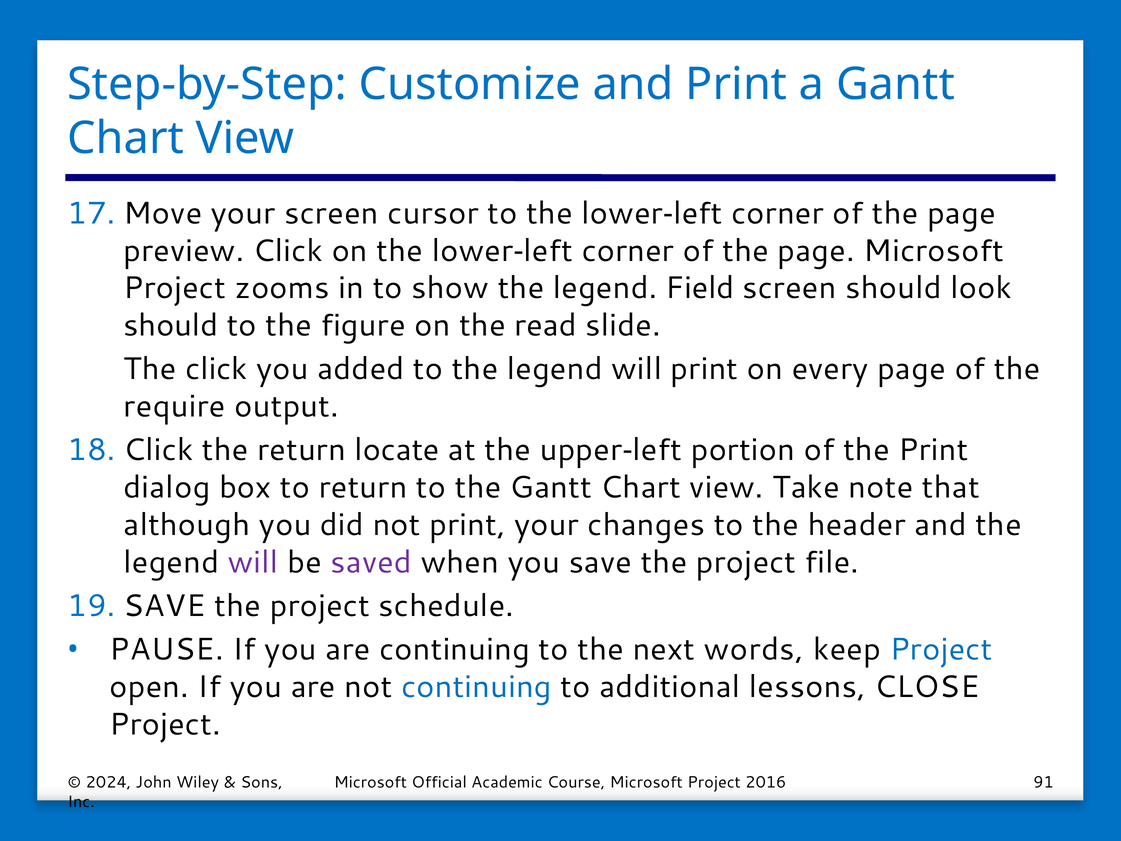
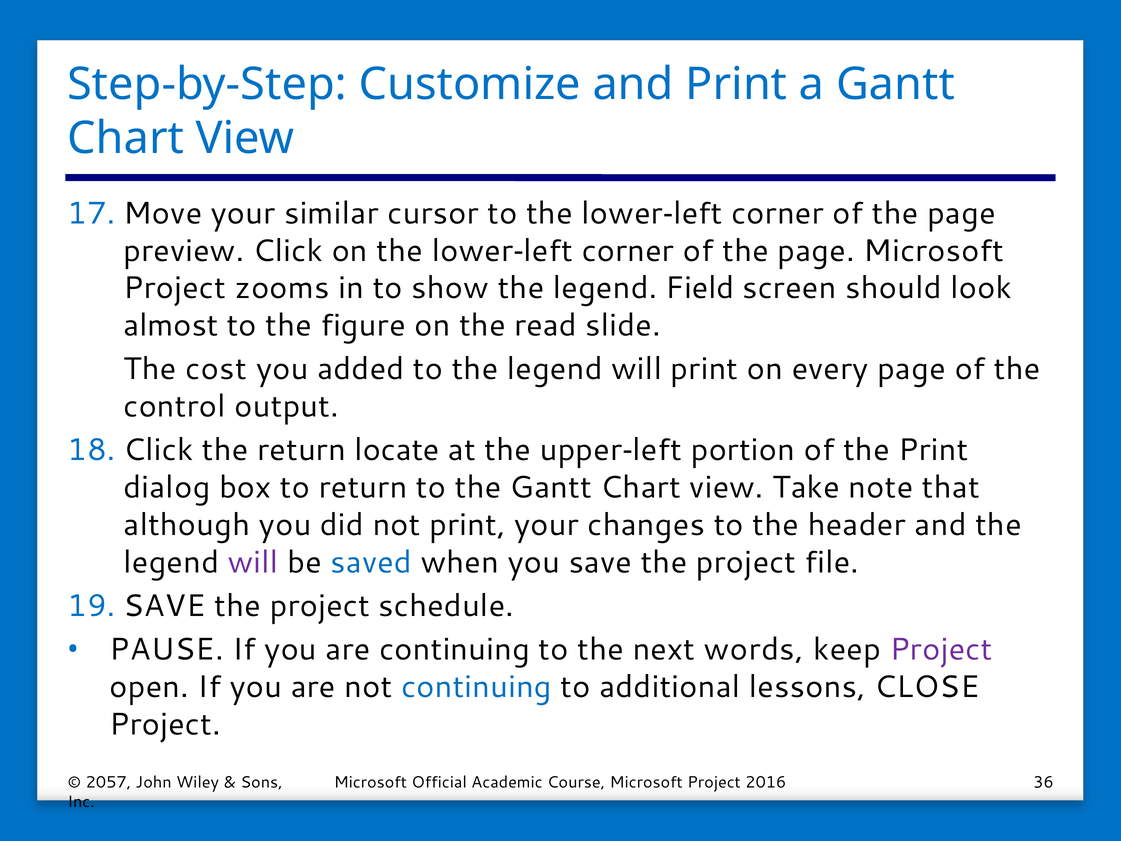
your screen: screen -> similar
should at (171, 325): should -> almost
The click: click -> cost
require: require -> control
saved colour: purple -> blue
Project at (941, 649) colour: blue -> purple
2024: 2024 -> 2057
91: 91 -> 36
